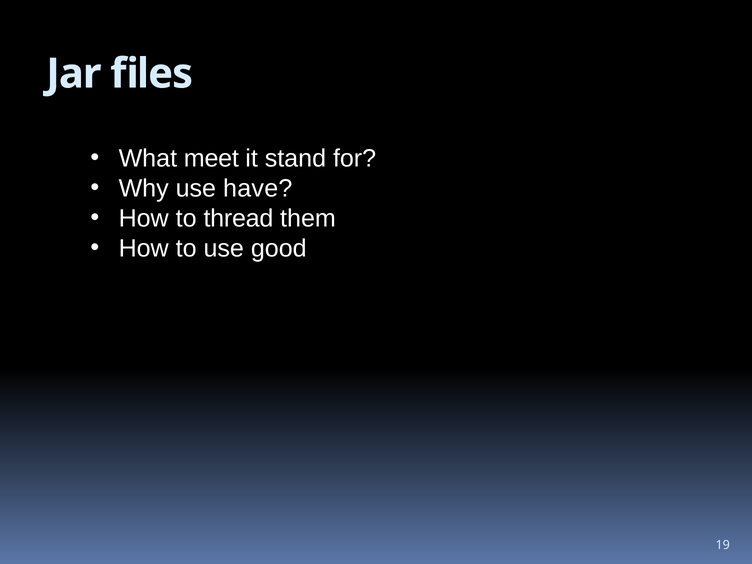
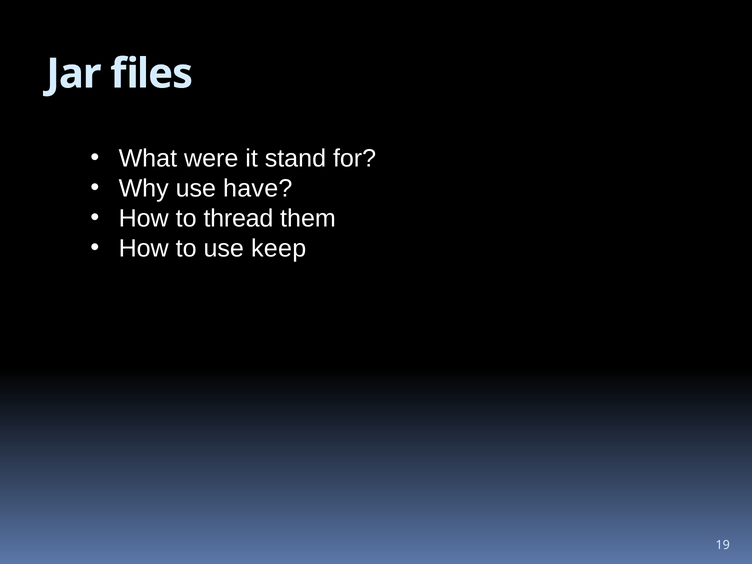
meet: meet -> were
good: good -> keep
